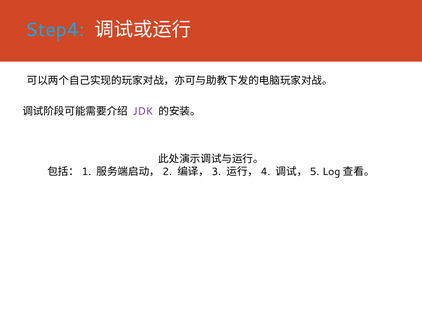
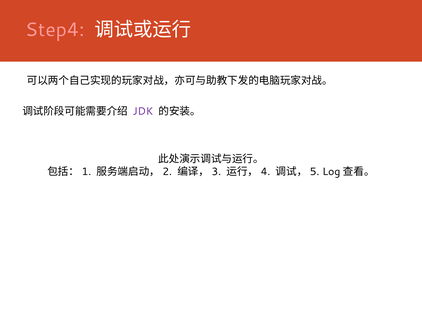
Step4 colour: light blue -> pink
